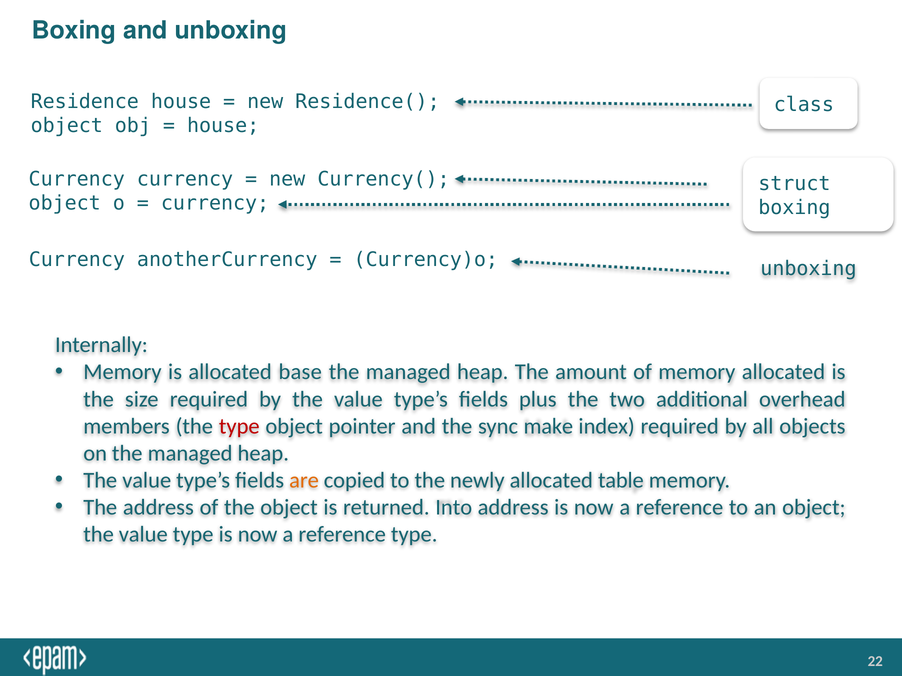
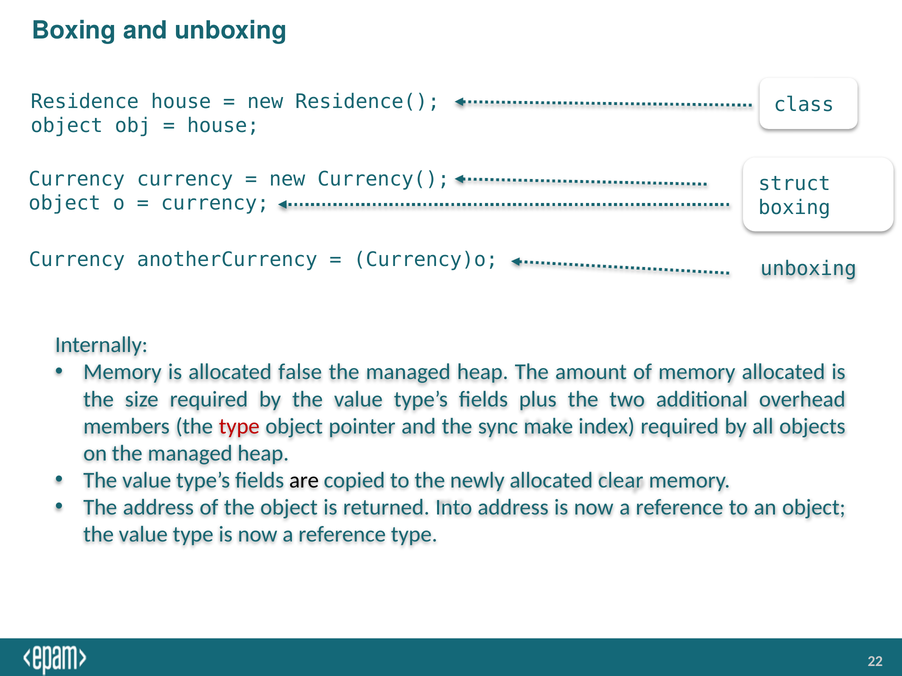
base: base -> false
are colour: orange -> black
table: table -> clear
